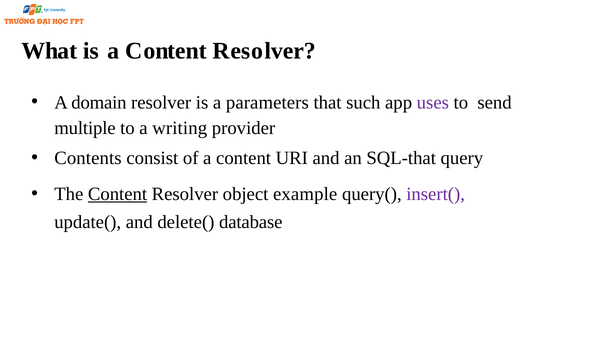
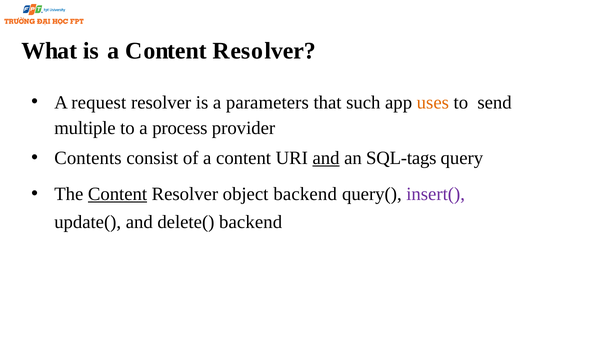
domain: domain -> request
uses colour: purple -> orange
writing: writing -> process
and at (326, 158) underline: none -> present
SQL-that: SQL-that -> SQL-tags
object example: example -> backend
delete( database: database -> backend
